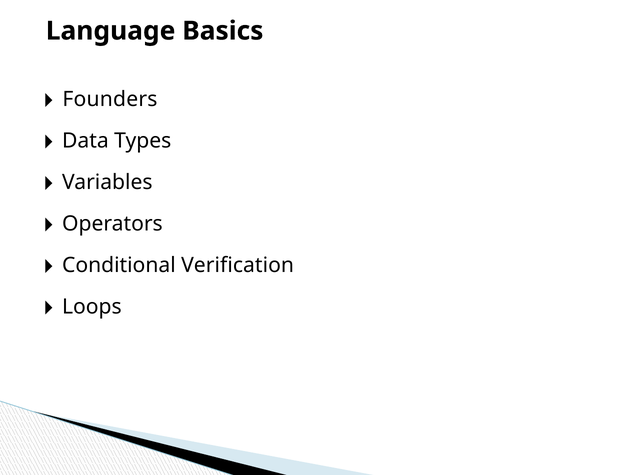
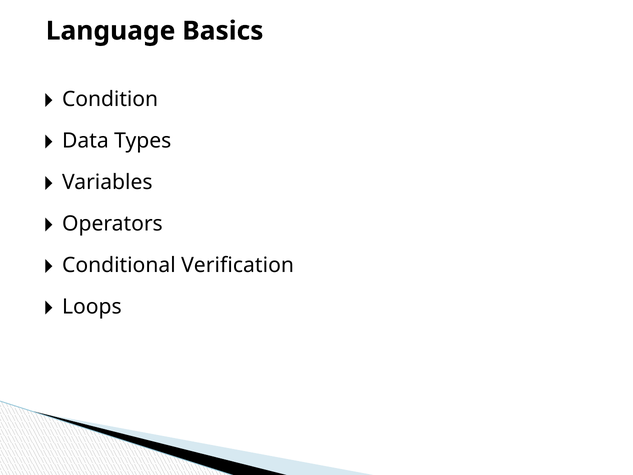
Founders: Founders -> Condition
